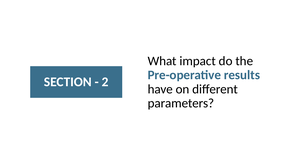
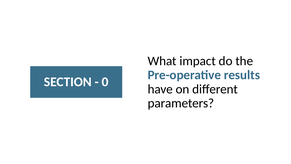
2: 2 -> 0
